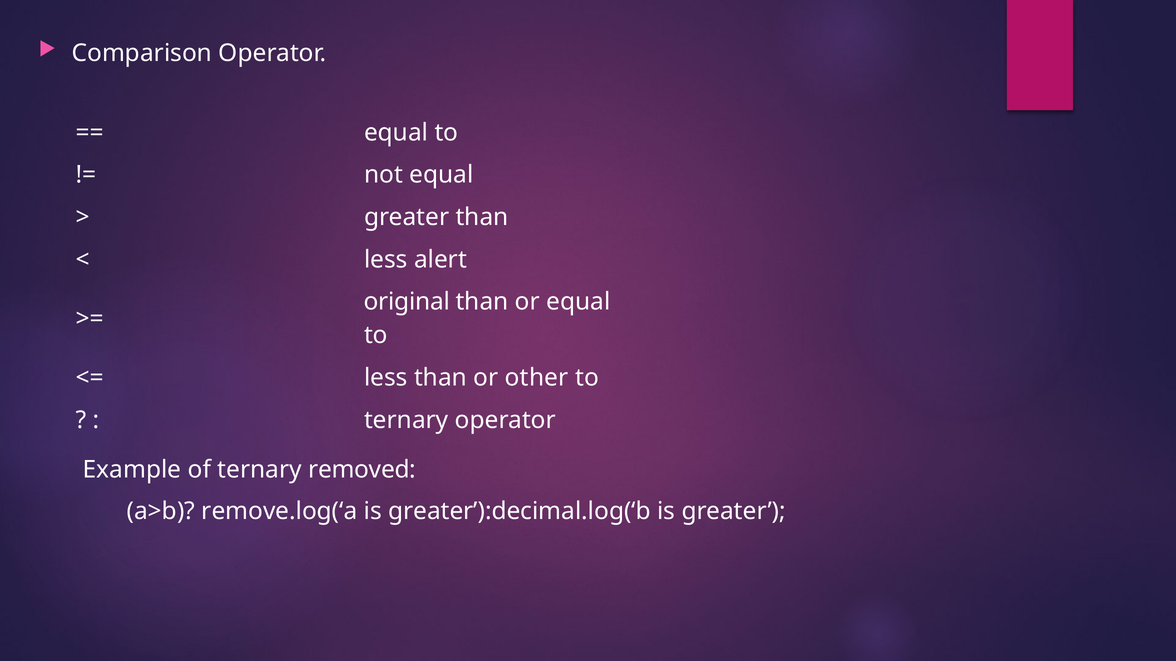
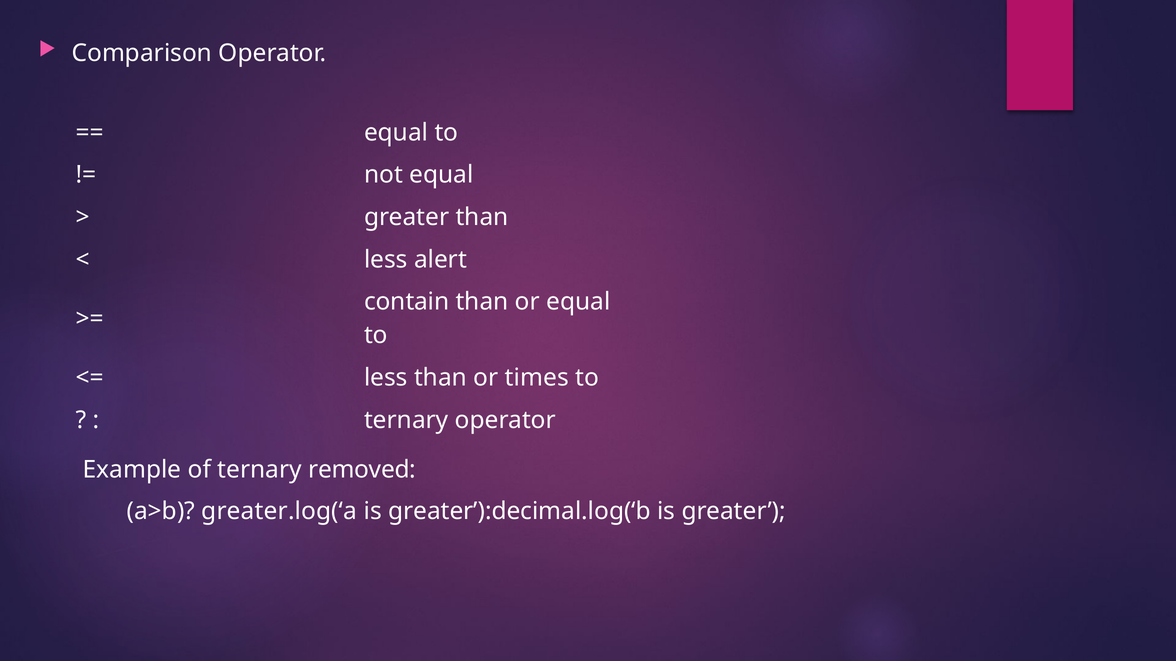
original: original -> contain
other: other -> times
remove.log(‘a: remove.log(‘a -> greater.log(‘a
